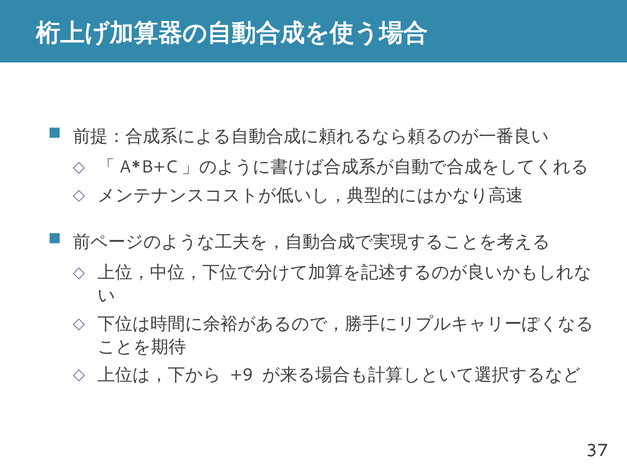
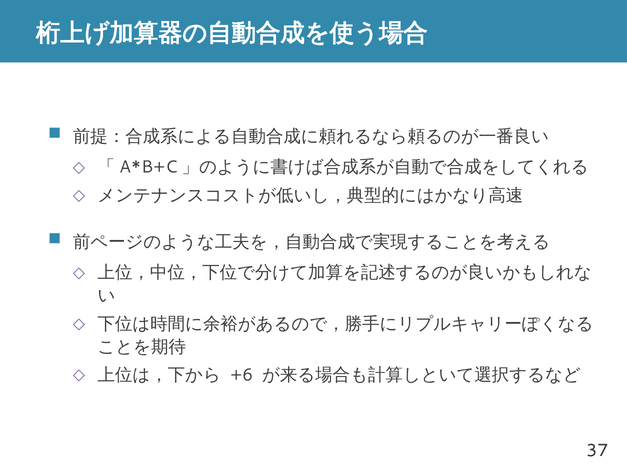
+9: +9 -> +6
